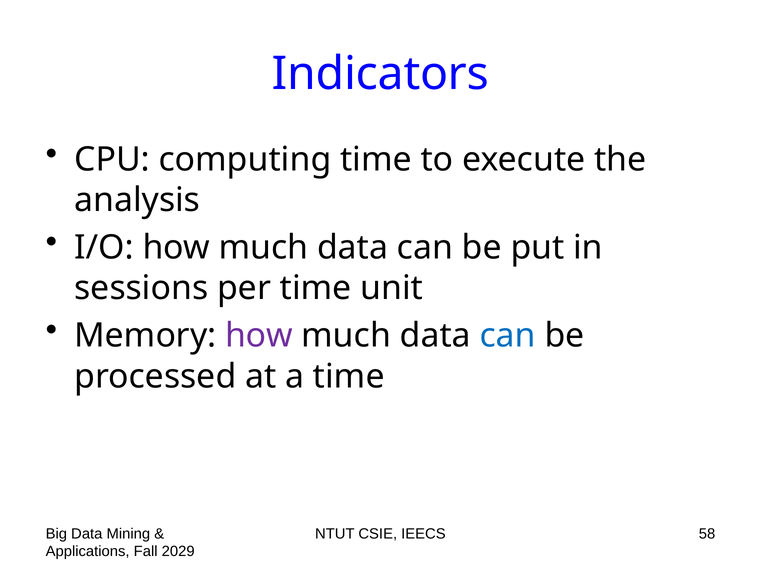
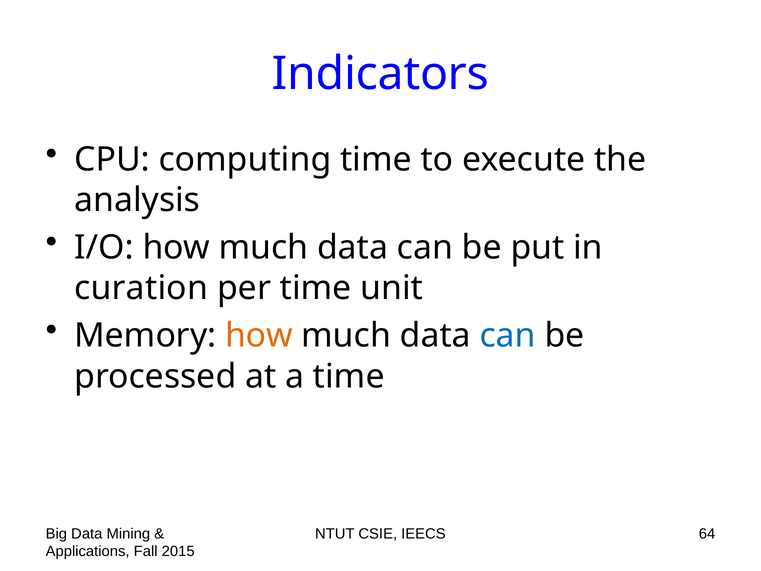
sessions: sessions -> curation
how at (259, 336) colour: purple -> orange
58: 58 -> 64
2029: 2029 -> 2015
